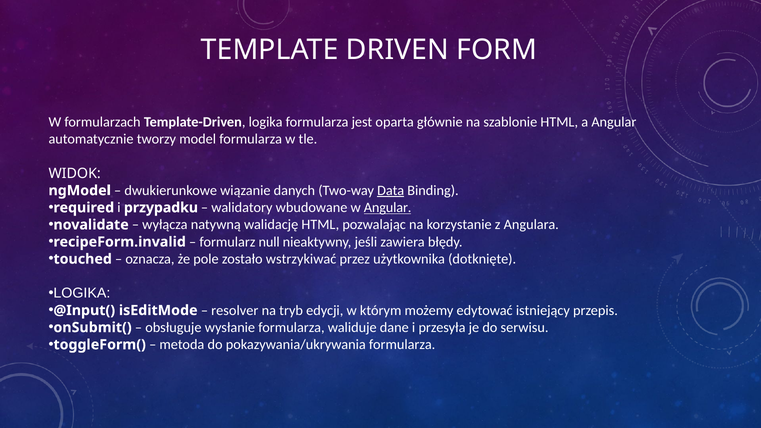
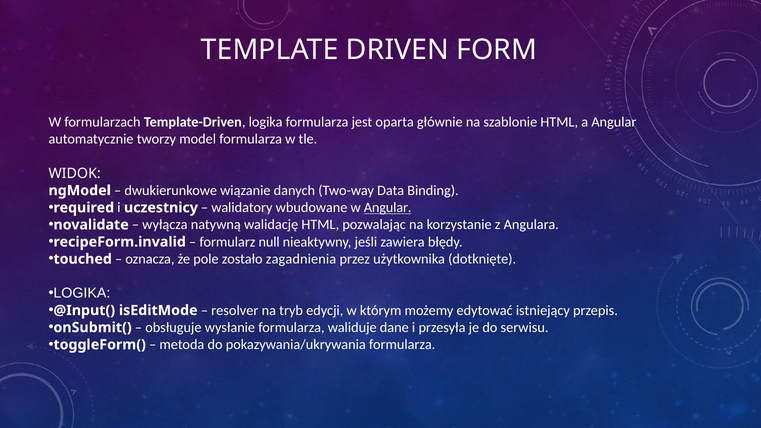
Data underline: present -> none
przypadku: przypadku -> uczestnicy
wstrzykiwać: wstrzykiwać -> zagadnienia
